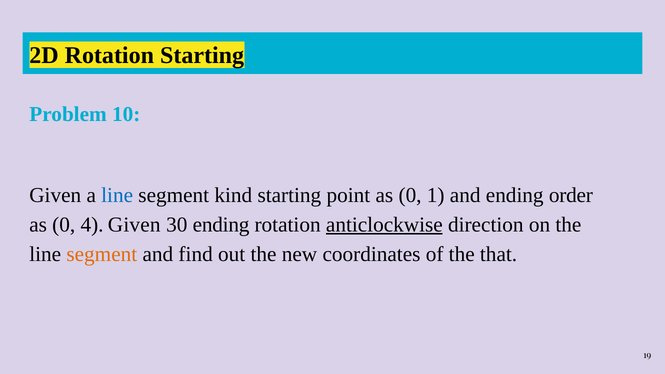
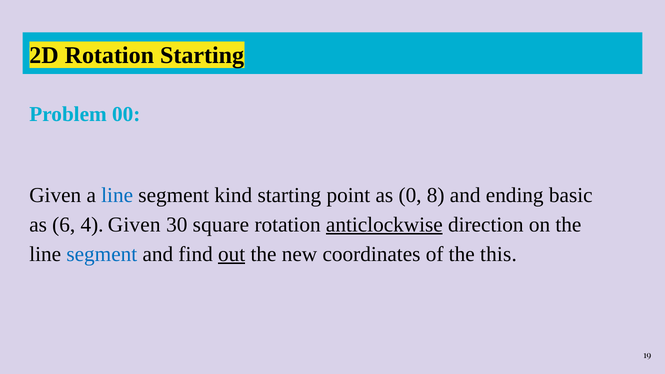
10: 10 -> 00
1: 1 -> 8
order: order -> basic
0 at (64, 225): 0 -> 6
30 ending: ending -> square
segment at (102, 254) colour: orange -> blue
out underline: none -> present
that: that -> this
